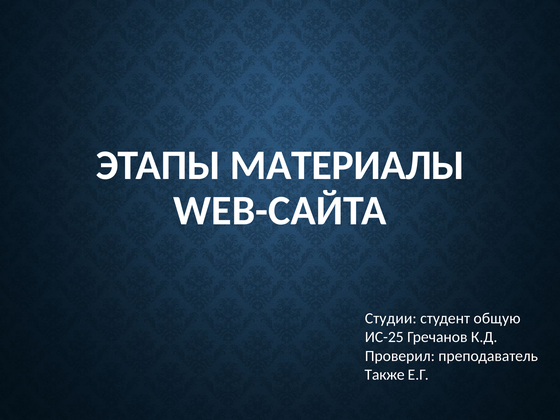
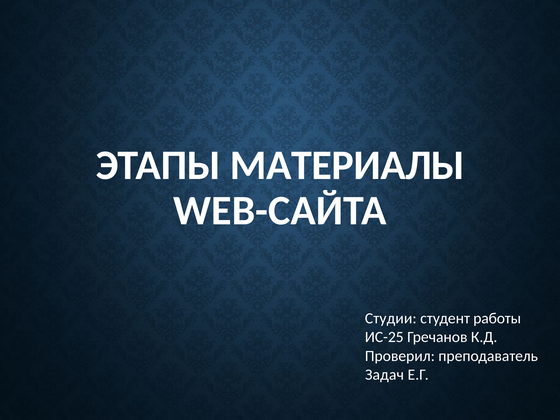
общую: общую -> работы
Также: Также -> Задач
